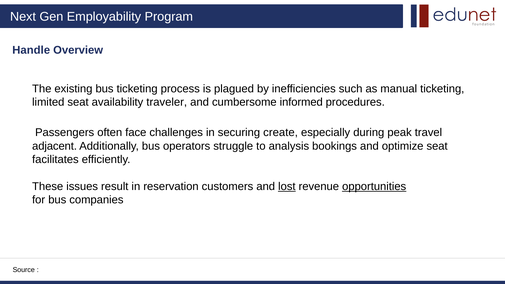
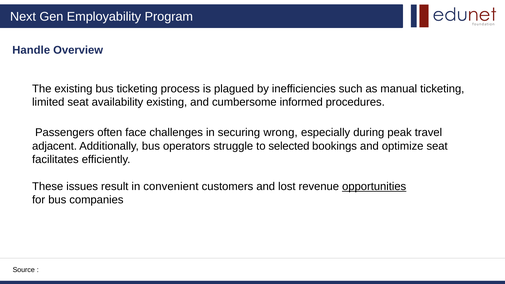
availability traveler: traveler -> existing
create: create -> wrong
analysis: analysis -> selected
reservation: reservation -> convenient
lost underline: present -> none
